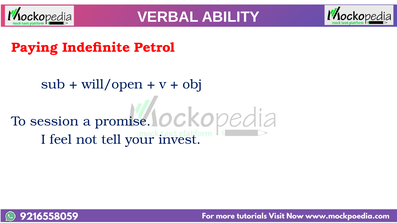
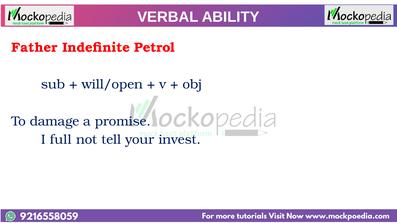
Paying: Paying -> Father
session: session -> damage
feel: feel -> full
